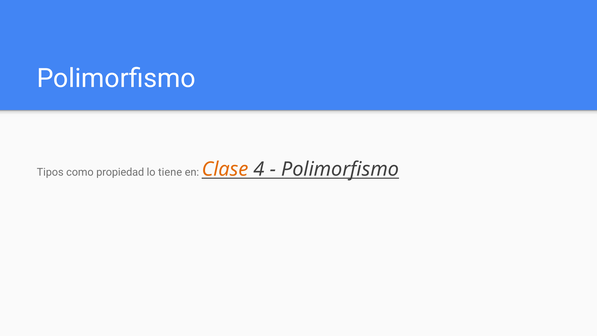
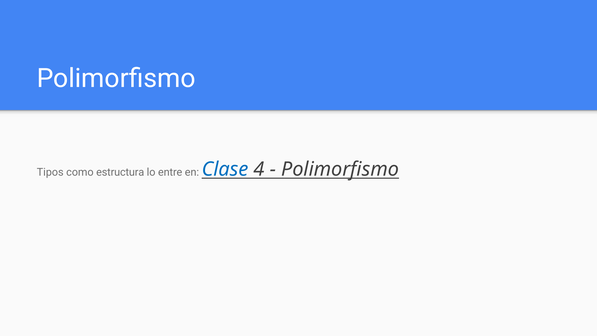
propiedad: propiedad -> estructura
tiene: tiene -> entre
Clase colour: orange -> blue
